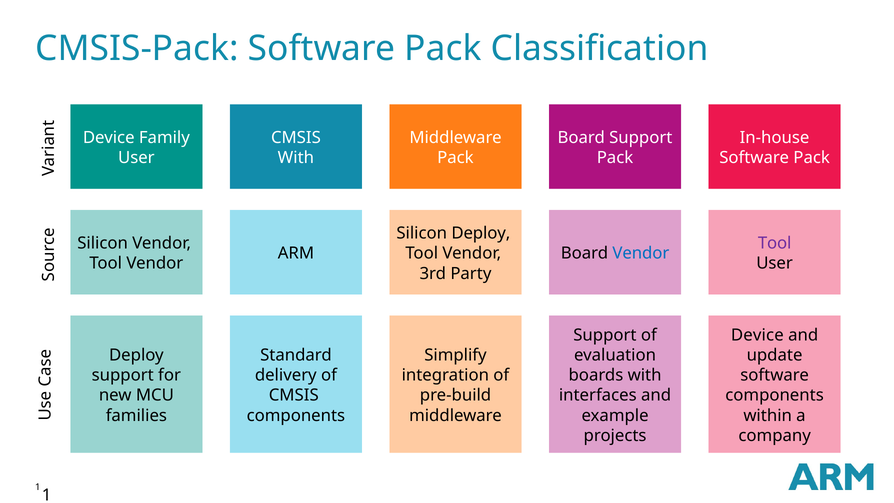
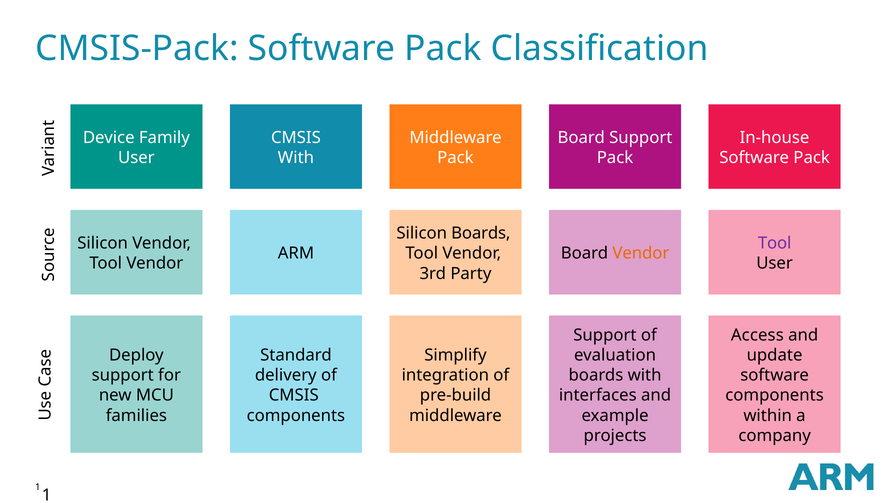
Silicon Deploy: Deploy -> Boards
Vendor at (641, 253) colour: blue -> orange
Device at (757, 335): Device -> Access
